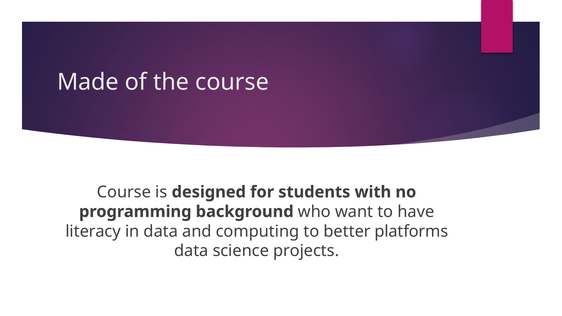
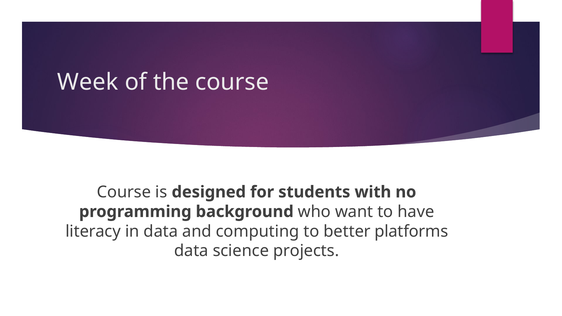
Made: Made -> Week
